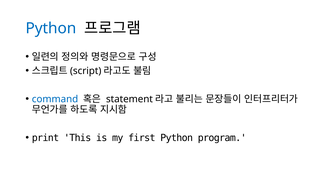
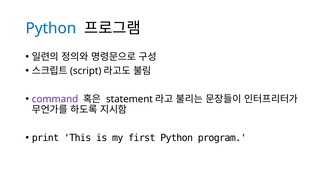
command colour: blue -> purple
